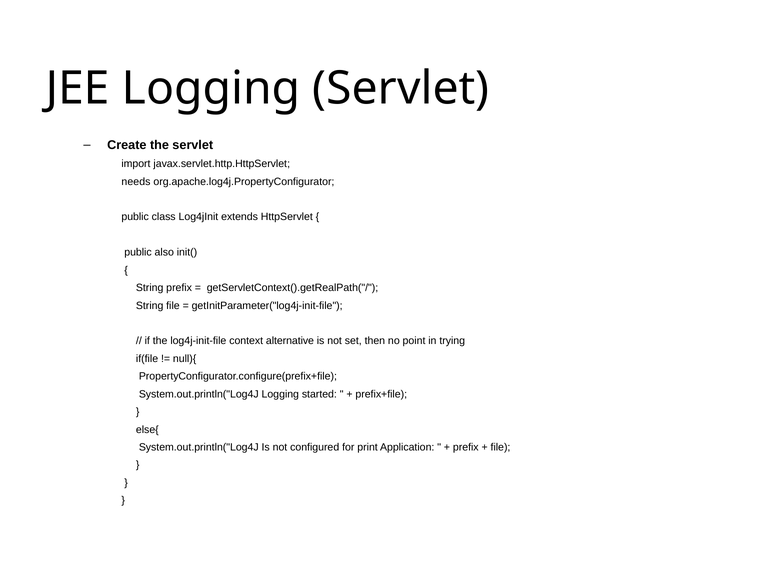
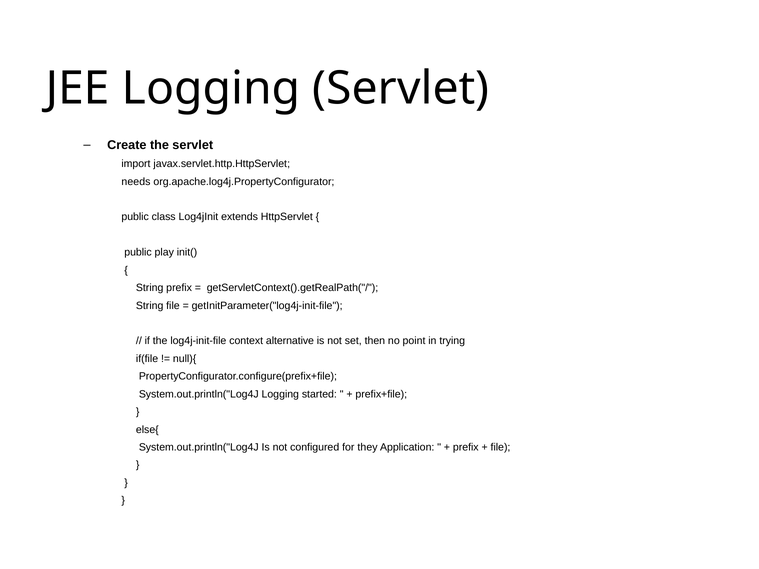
also: also -> play
print: print -> they
